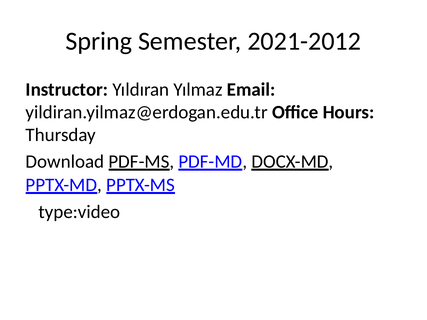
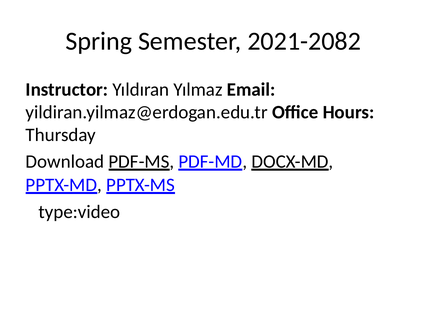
2021-2012: 2021-2012 -> 2021-2082
